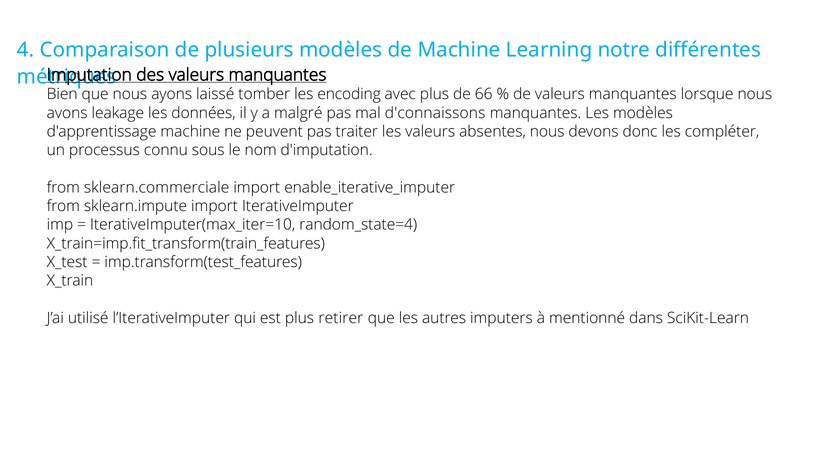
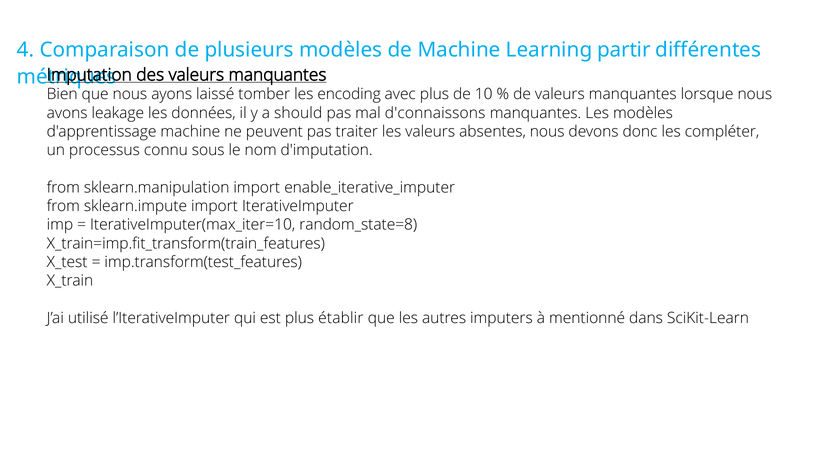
notre: notre -> partir
66: 66 -> 10
malgré: malgré -> should
sklearn.commerciale: sklearn.commerciale -> sklearn.manipulation
random_state=4: random_state=4 -> random_state=8
retirer: retirer -> établir
